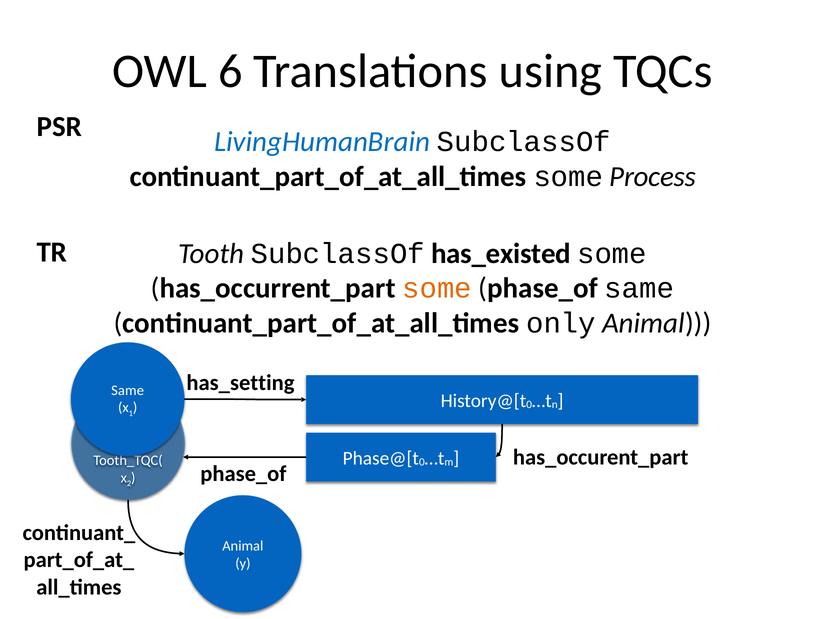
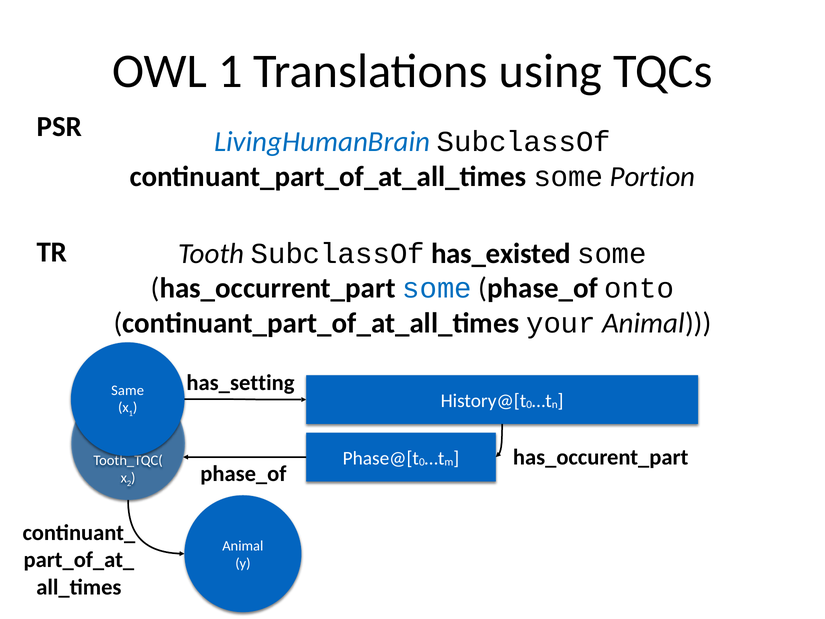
OWL 6: 6 -> 1
Process: Process -> Portion
some at (437, 288) colour: orange -> blue
phase_of same: same -> onto
only: only -> your
